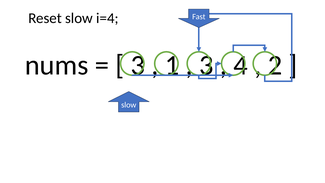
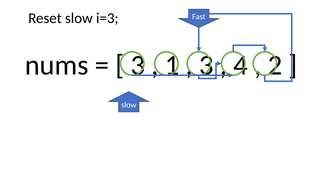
i=4: i=4 -> i=3
